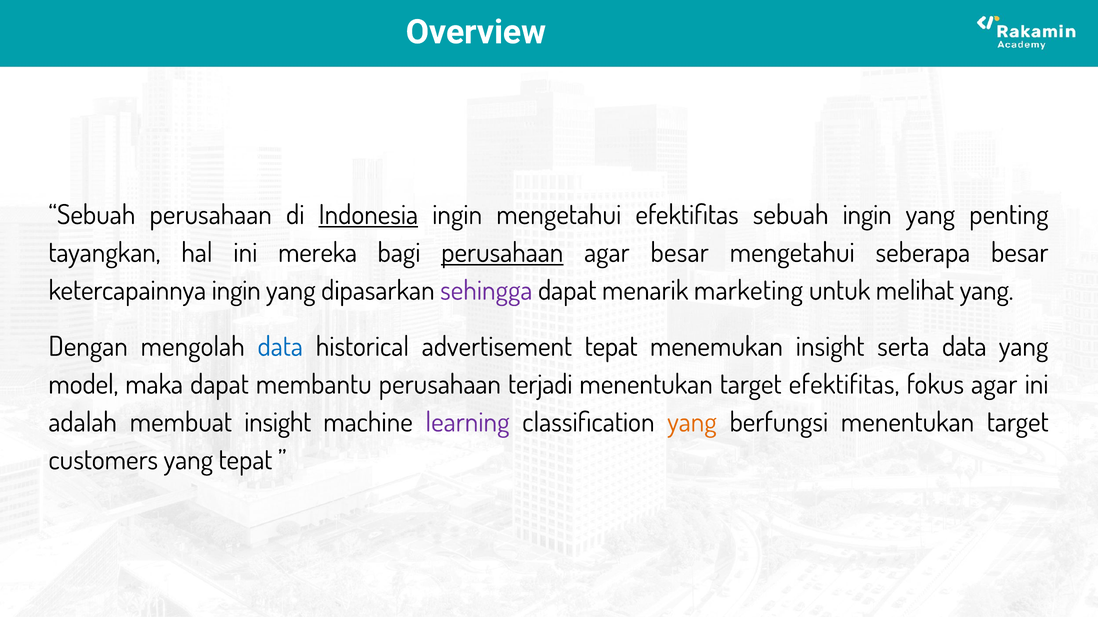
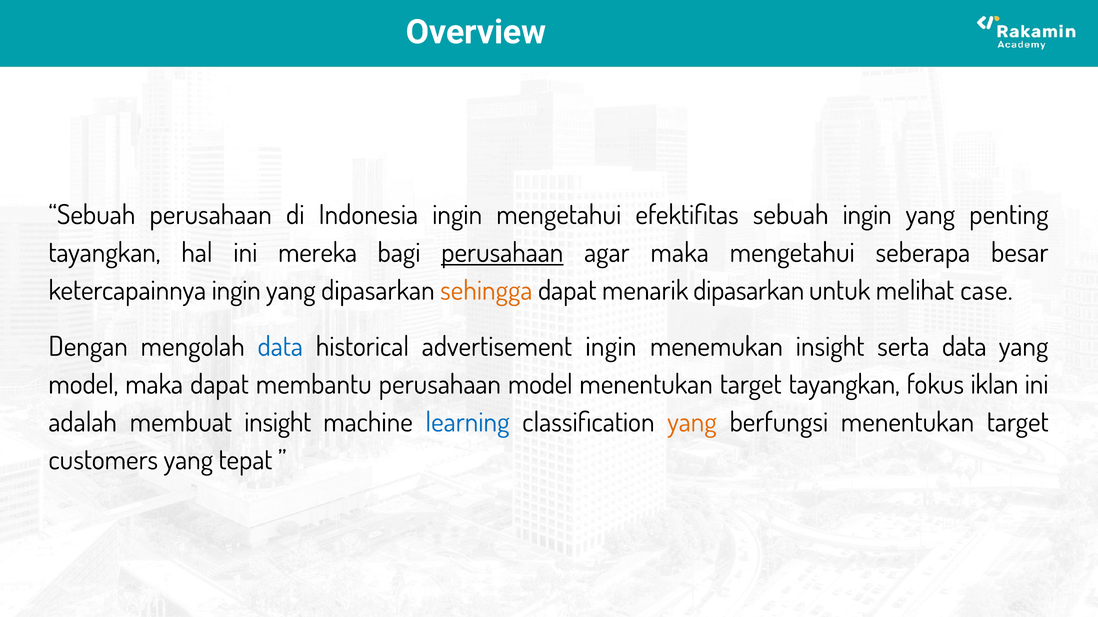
Indonesia underline: present -> none
agar besar: besar -> maka
sehingga colour: purple -> orange
menarik marketing: marketing -> dipasarkan
melihat yang: yang -> case
advertisement tepat: tepat -> ingin
perusahaan terjadi: terjadi -> model
target efektifitas: efektifitas -> tayangkan
fokus agar: agar -> iklan
learning colour: purple -> blue
